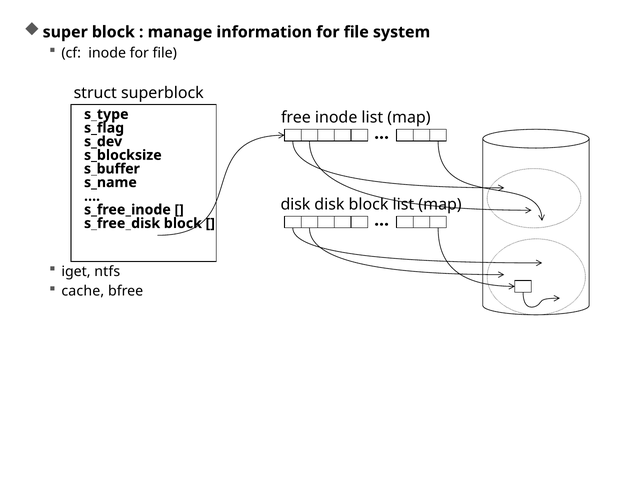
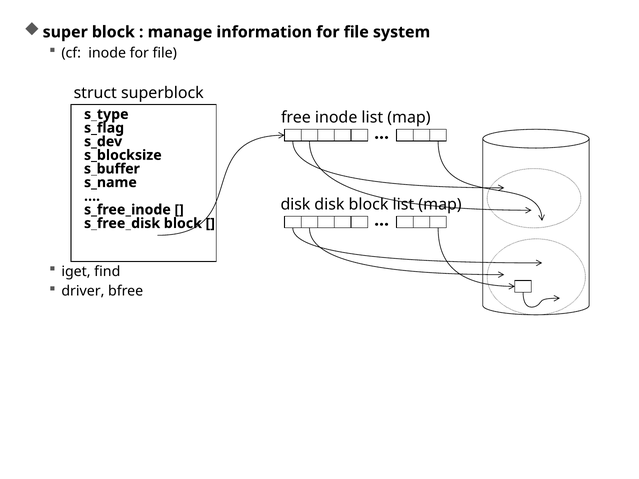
ntfs: ntfs -> find
cache: cache -> driver
